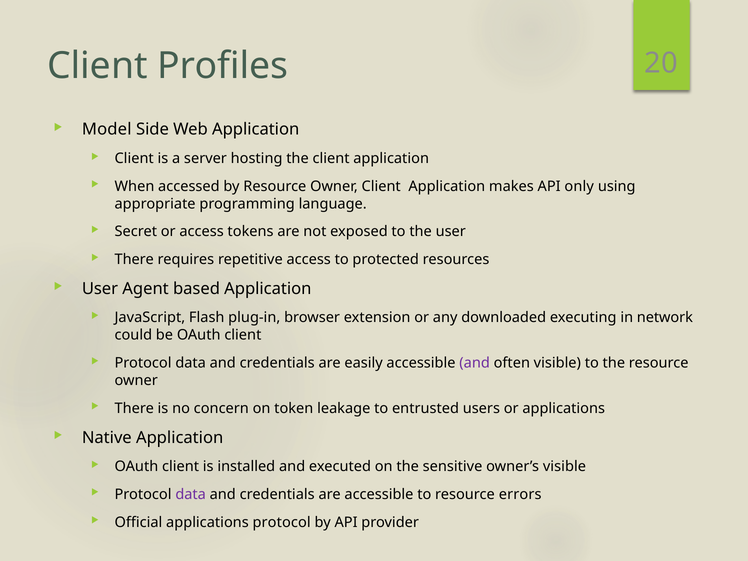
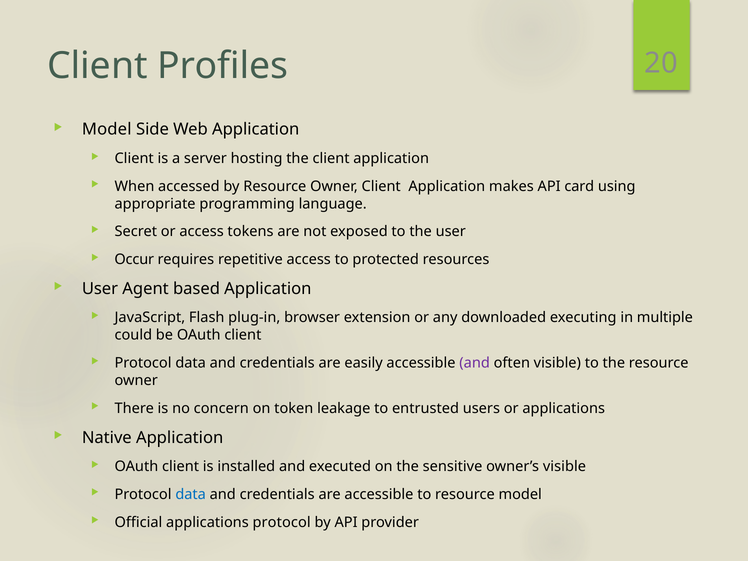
only: only -> card
There at (134, 260): There -> Occur
network: network -> multiple
data at (191, 494) colour: purple -> blue
resource errors: errors -> model
